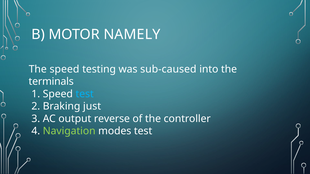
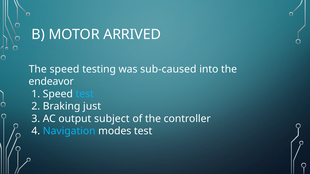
NAMELY: NAMELY -> ARRIVED
terminals: terminals -> endeavor
reverse: reverse -> subject
Navigation colour: light green -> light blue
